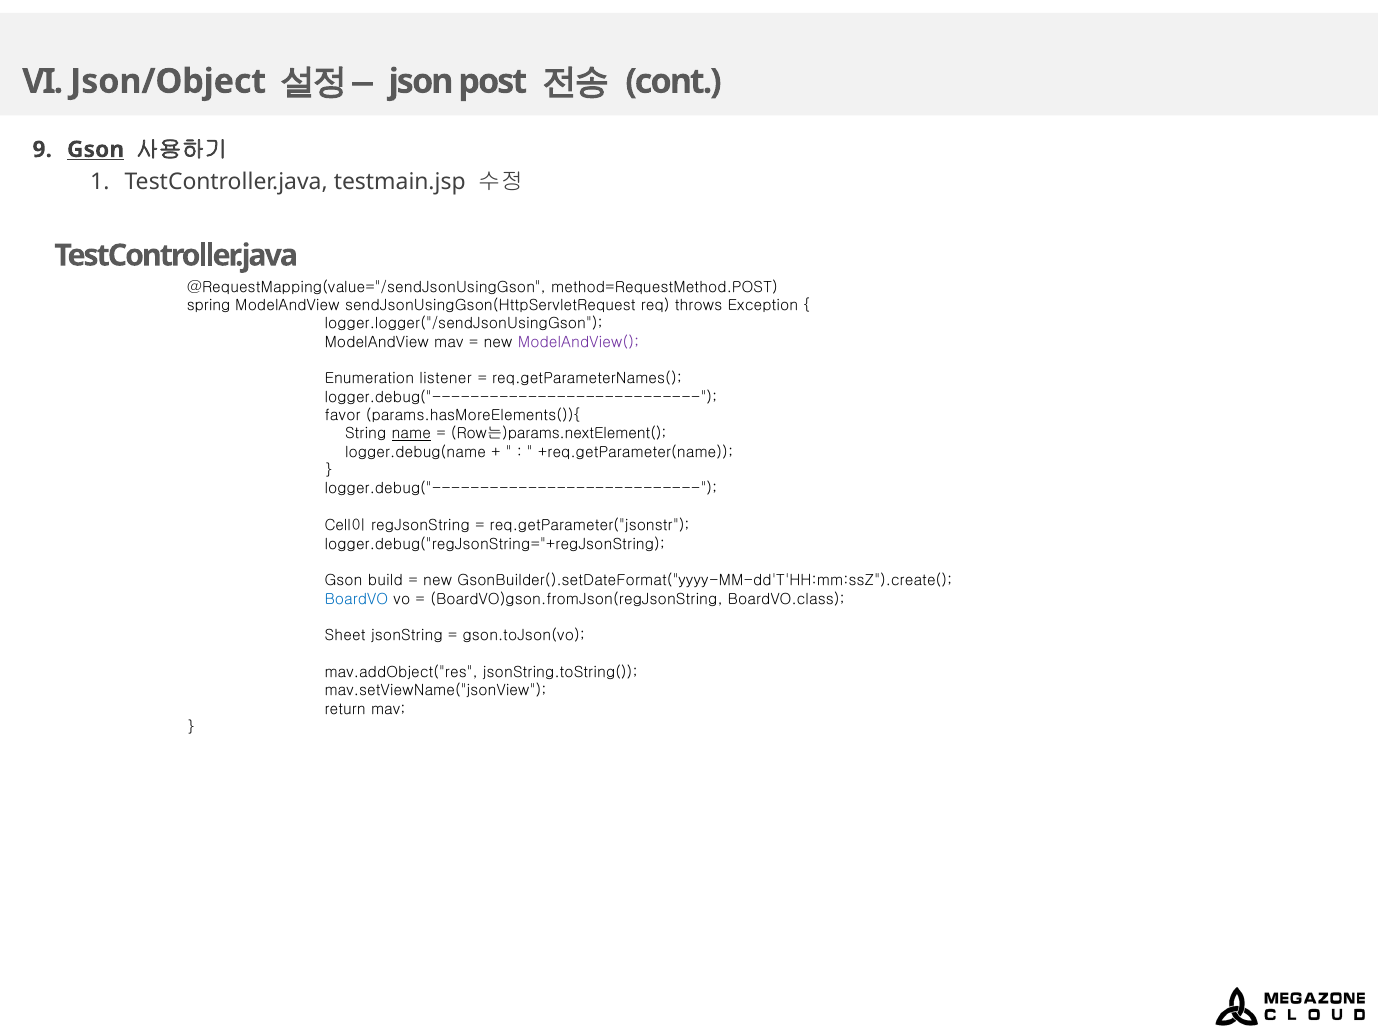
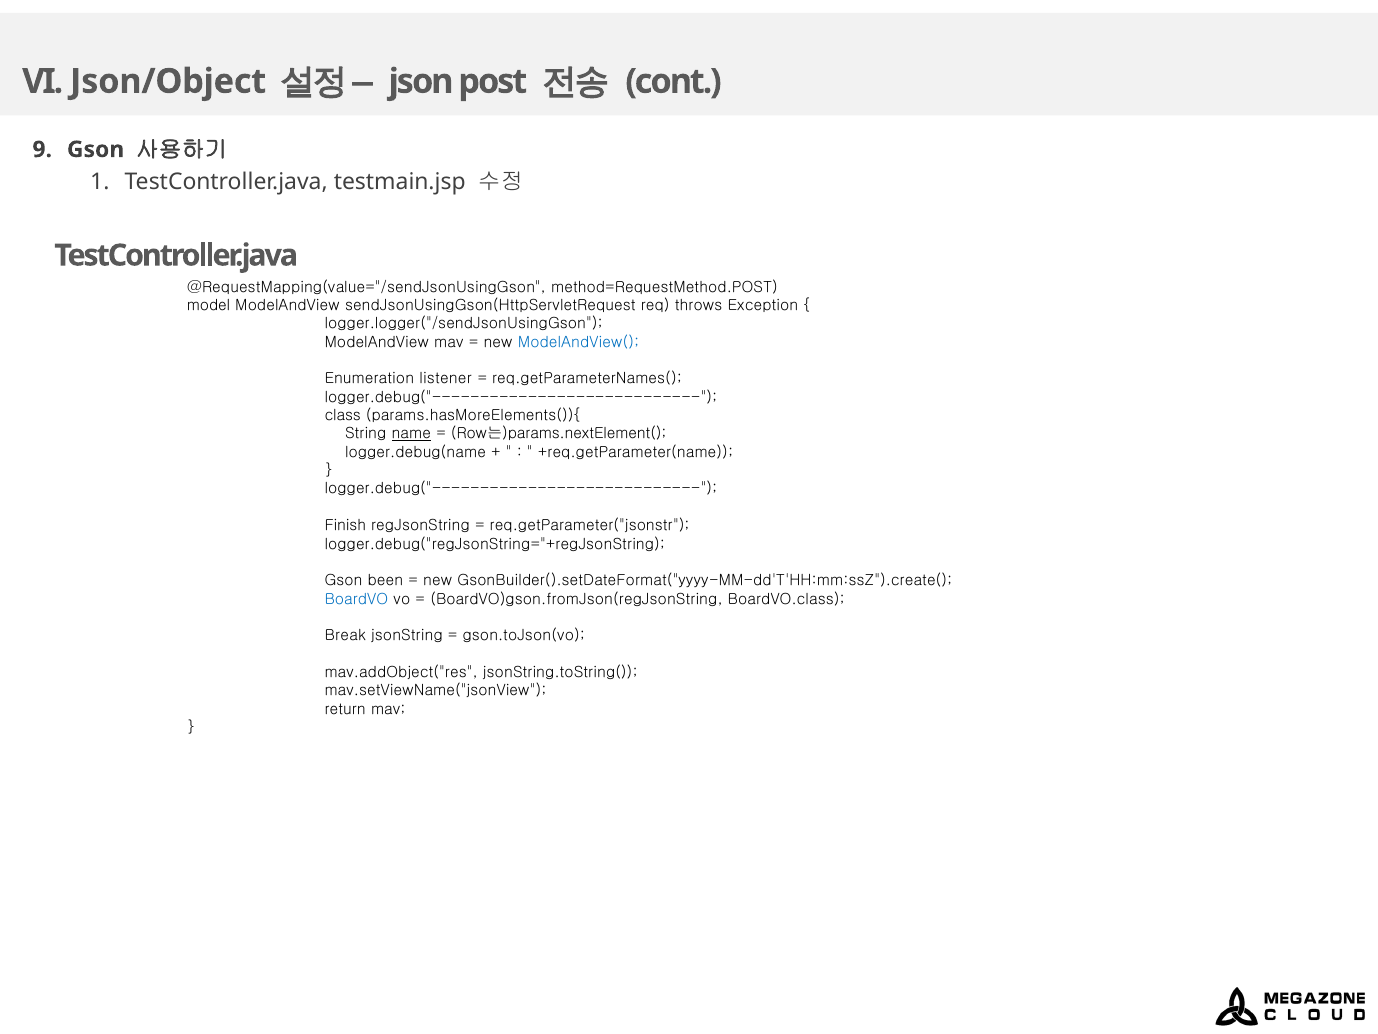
Gson at (96, 149) underline: present -> none
spring: spring -> model
ModelAndView( colour: purple -> blue
favor: favor -> class
Cell이: Cell이 -> Finish
build: build -> been
Sheet: Sheet -> Break
